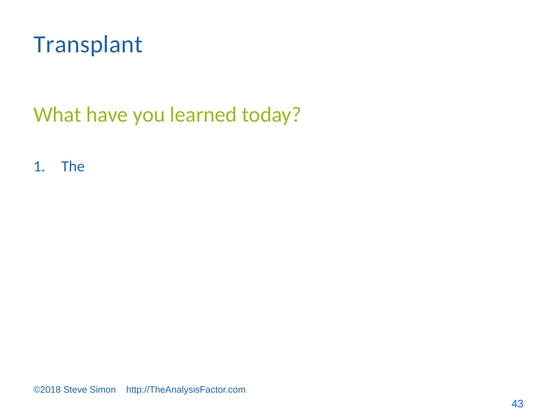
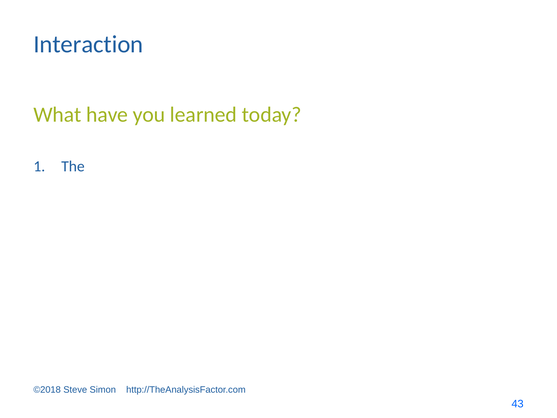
Transplant: Transplant -> Interaction
